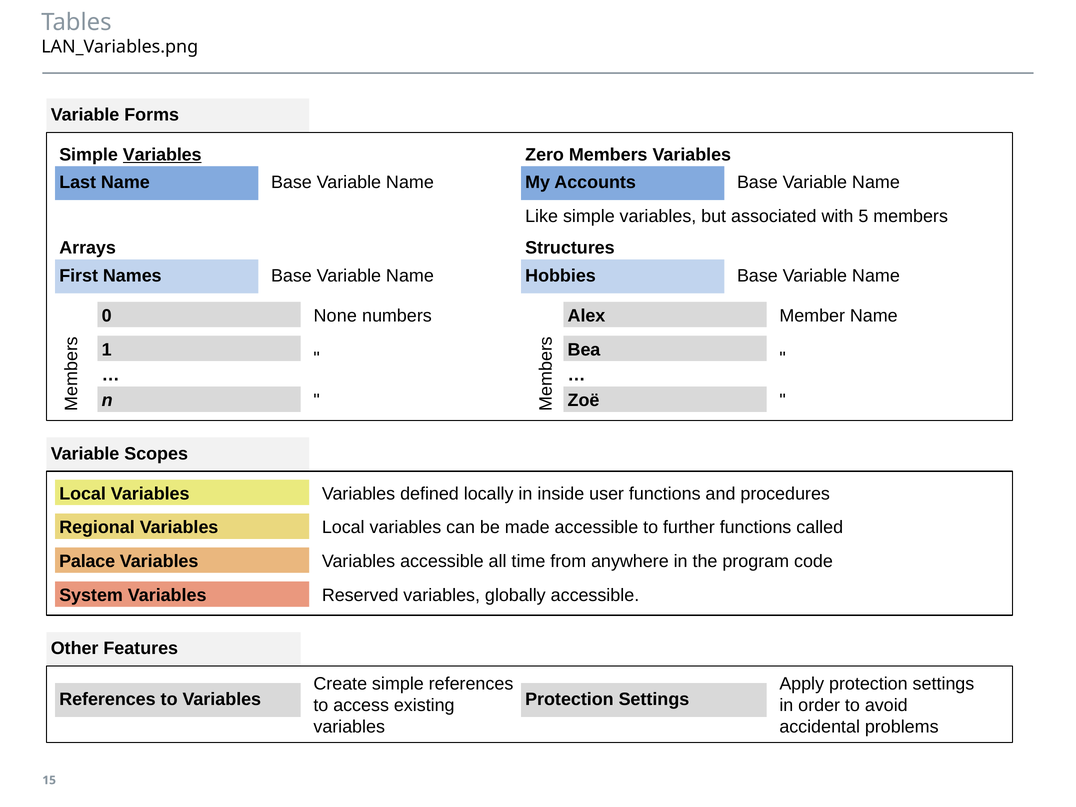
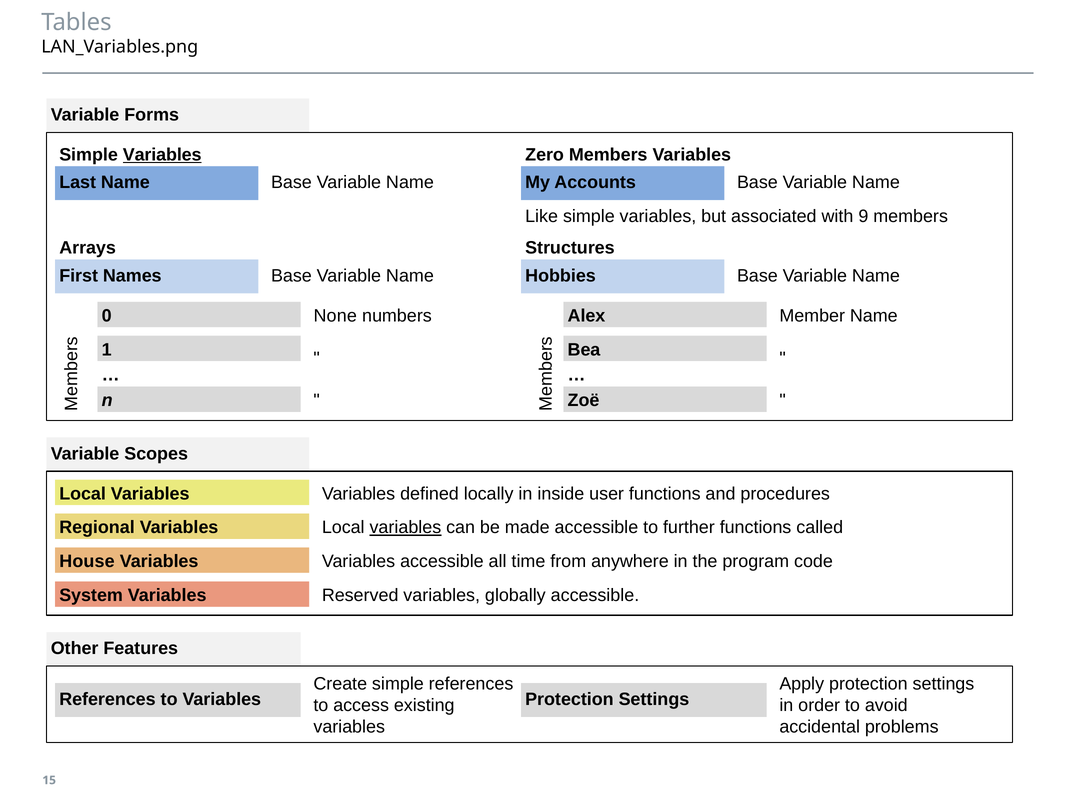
5: 5 -> 9
variables at (405, 528) underline: none -> present
Palace: Palace -> House
